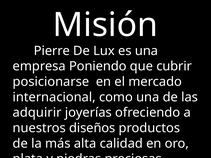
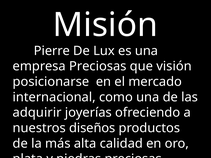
empresa Poniendo: Poniendo -> Preciosas
cubrir: cubrir -> visión
